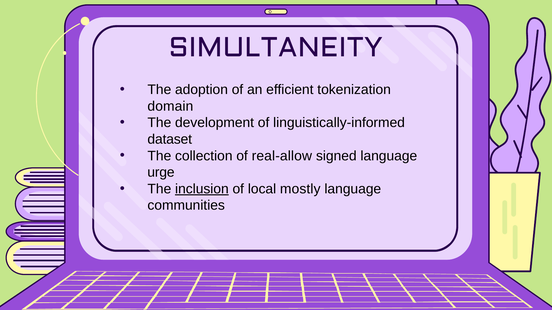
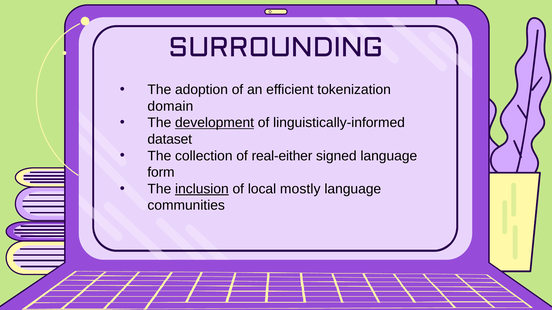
SIMULTANEITY: SIMULTANEITY -> SURROUNDING
development underline: none -> present
real-allow: real-allow -> real-either
urge: urge -> form
